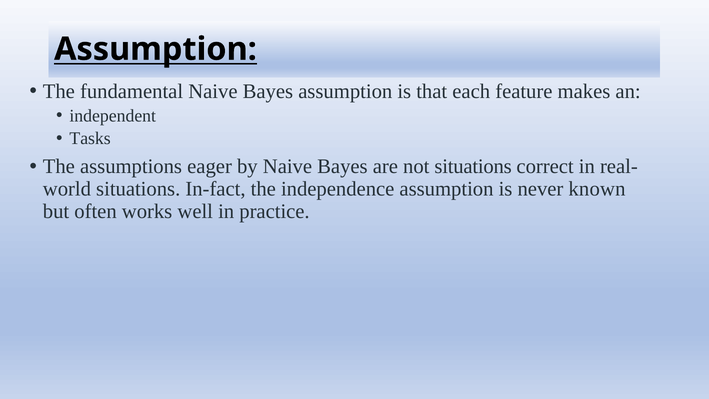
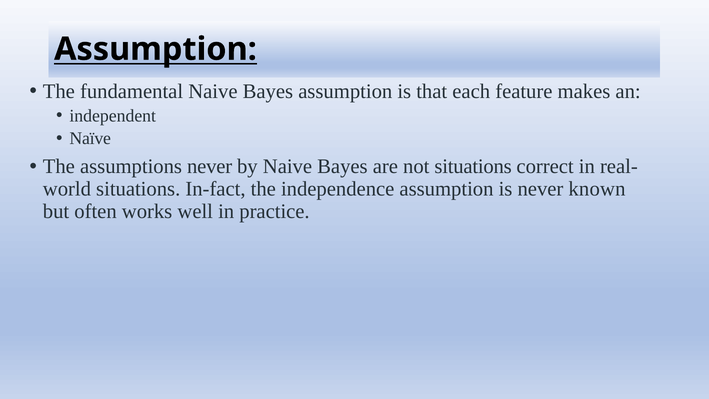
Tasks: Tasks -> Naïve
assumptions eager: eager -> never
